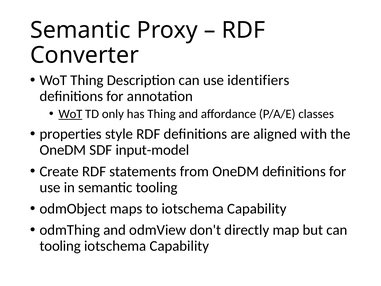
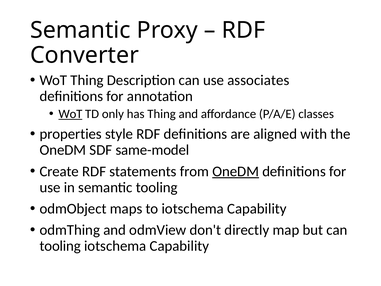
identifiers: identifiers -> associates
input-model: input-model -> same-model
OneDM at (236, 171) underline: none -> present
